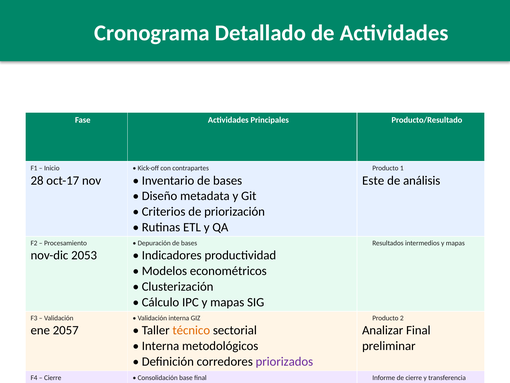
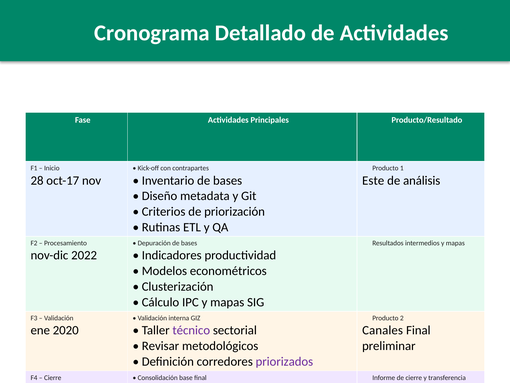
2053: 2053 -> 2022
2057: 2057 -> 2020
técnico colour: orange -> purple
Analizar: Analizar -> Canales
Interna at (160, 345): Interna -> Revisar
